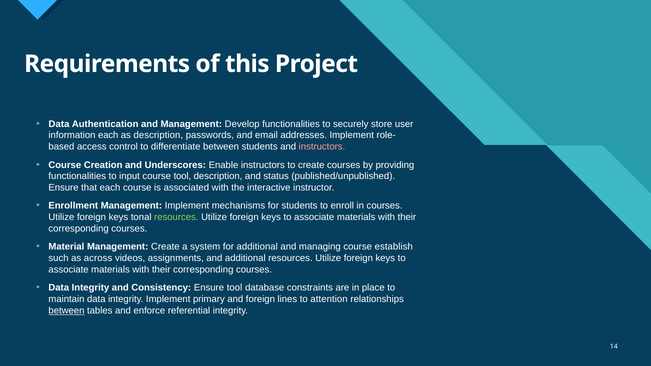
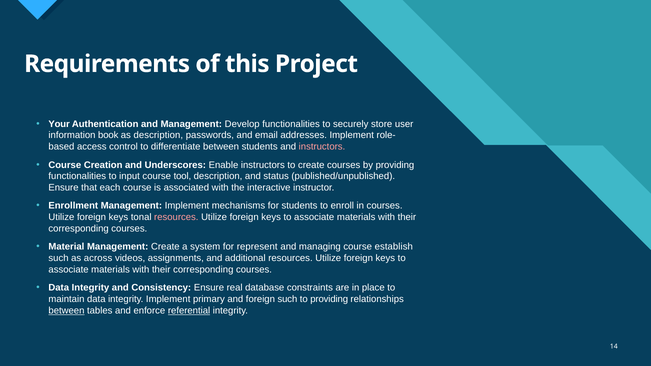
Data at (59, 124): Data -> Your
information each: each -> book
resources at (176, 217) colour: light green -> pink
for additional: additional -> represent
Ensure tool: tool -> real
foreign lines: lines -> such
to attention: attention -> providing
referential underline: none -> present
